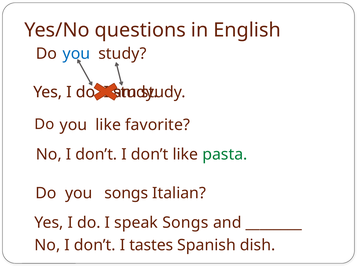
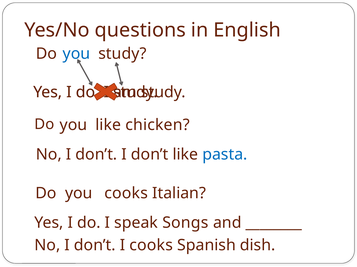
favorite: favorite -> chicken
pasta colour: green -> blue
you songs: songs -> cooks
I tastes: tastes -> cooks
